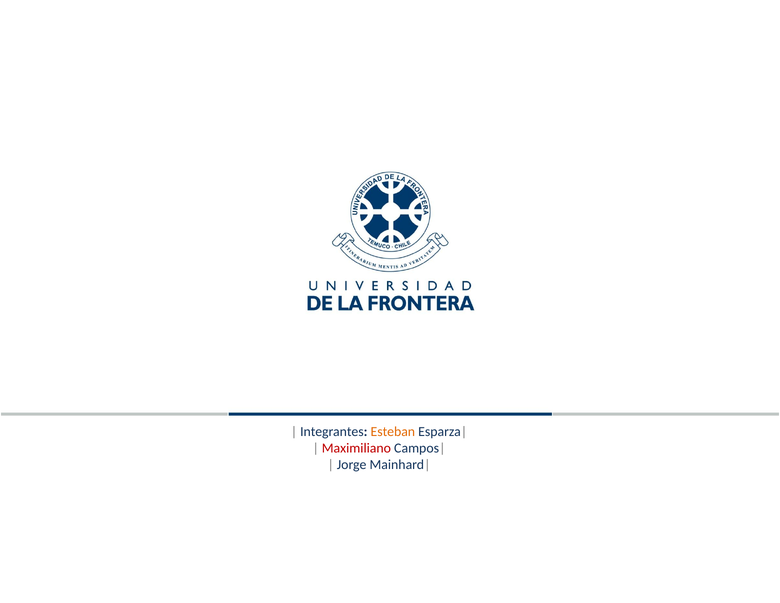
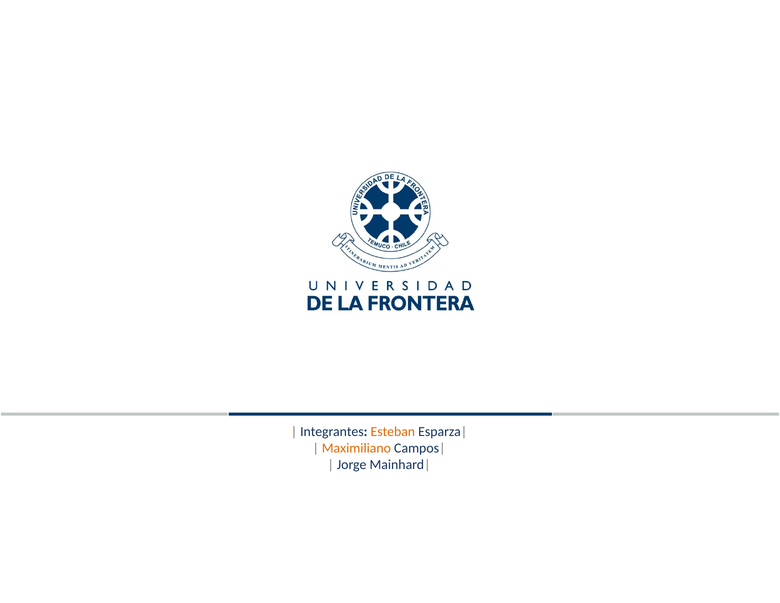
Maximiliano colour: red -> orange
